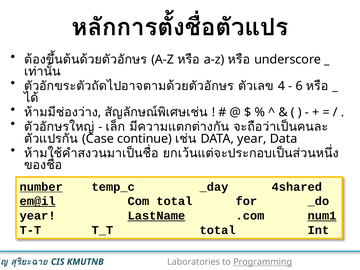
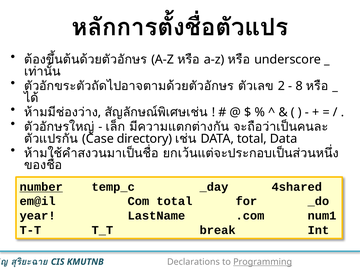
4: 4 -> 2
6: 6 -> 8
continue: continue -> directory
DATA year: year -> total
em@il underline: present -> none
LastName underline: present -> none
num1 underline: present -> none
T_T total: total -> break
Laboratories: Laboratories -> Declarations
